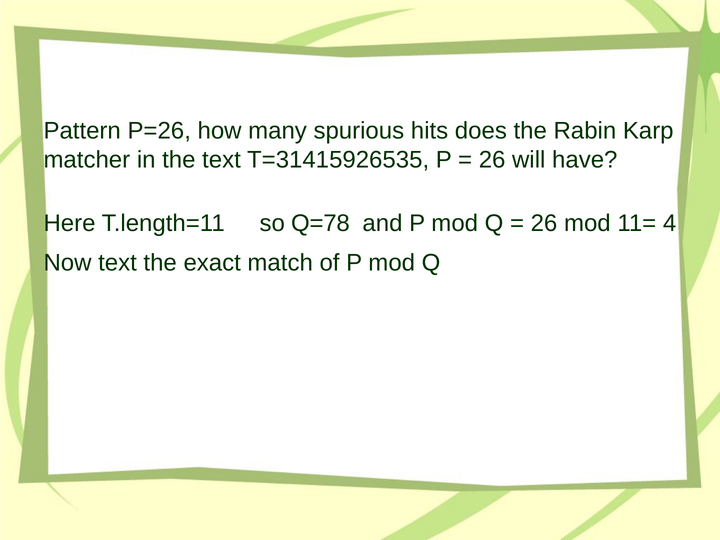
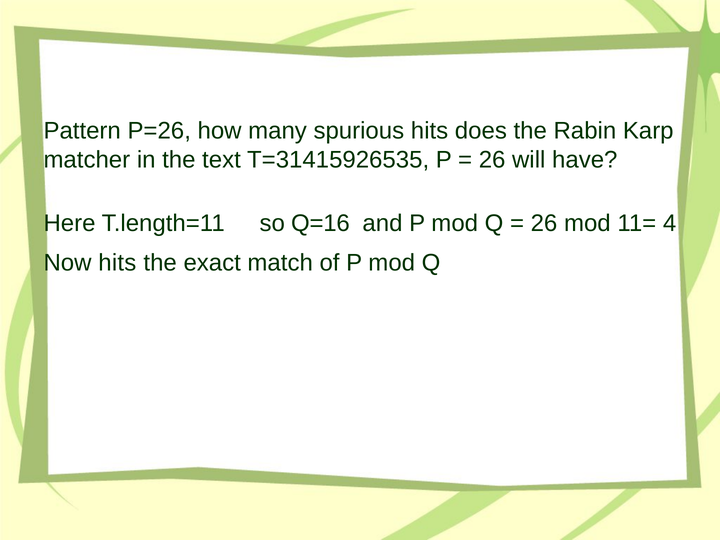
Q=78: Q=78 -> Q=16
Now text: text -> hits
